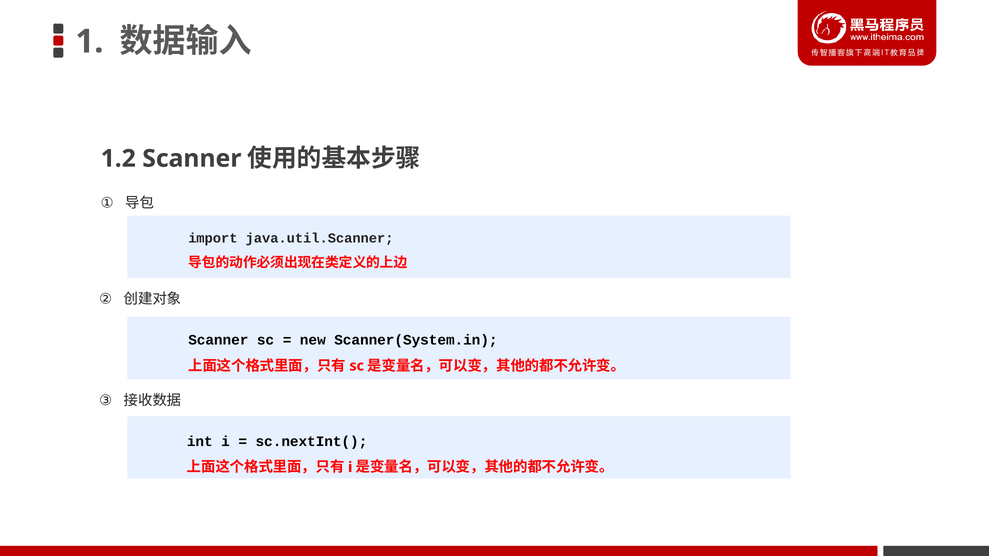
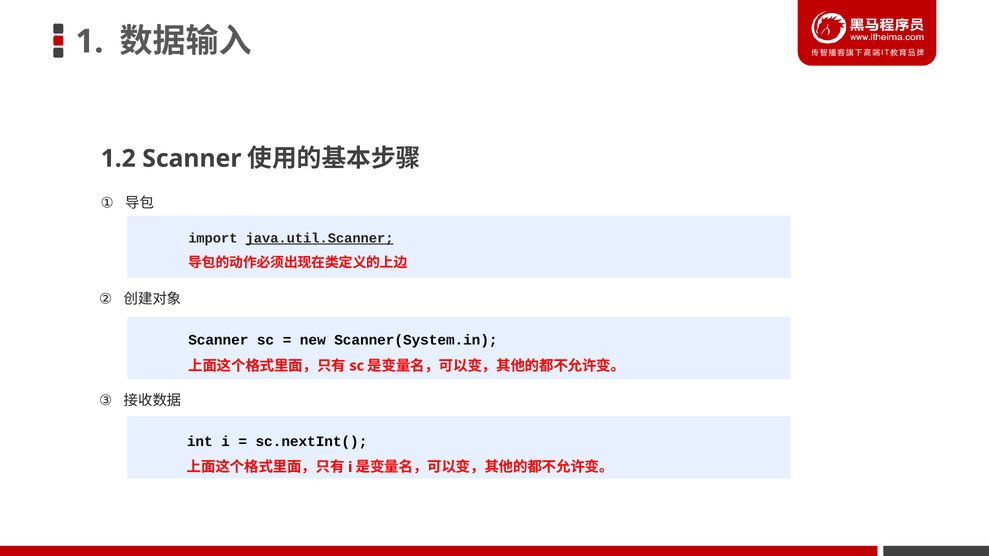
java.util.Scanner underline: none -> present
